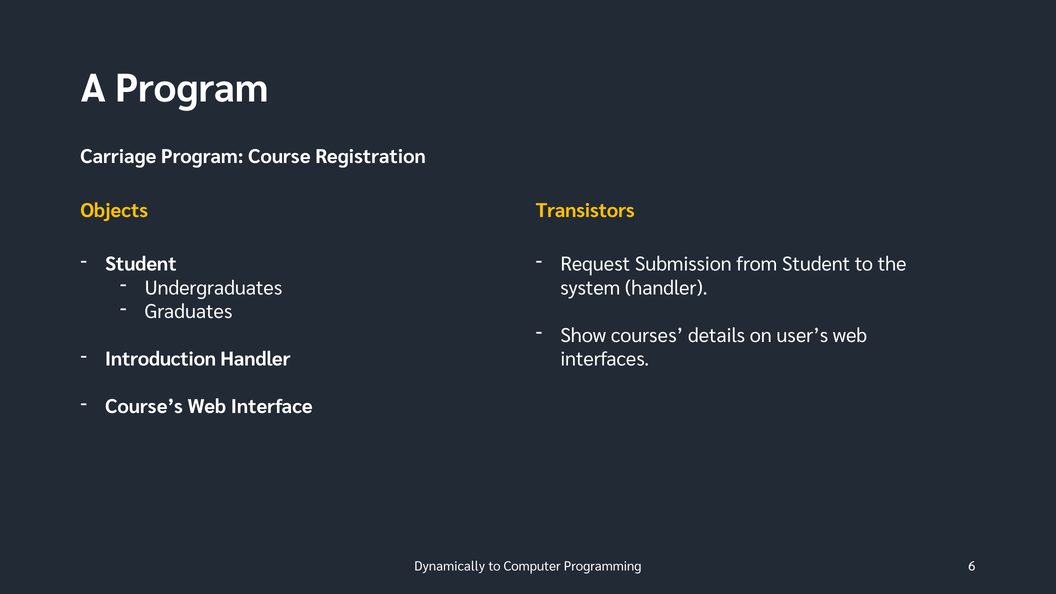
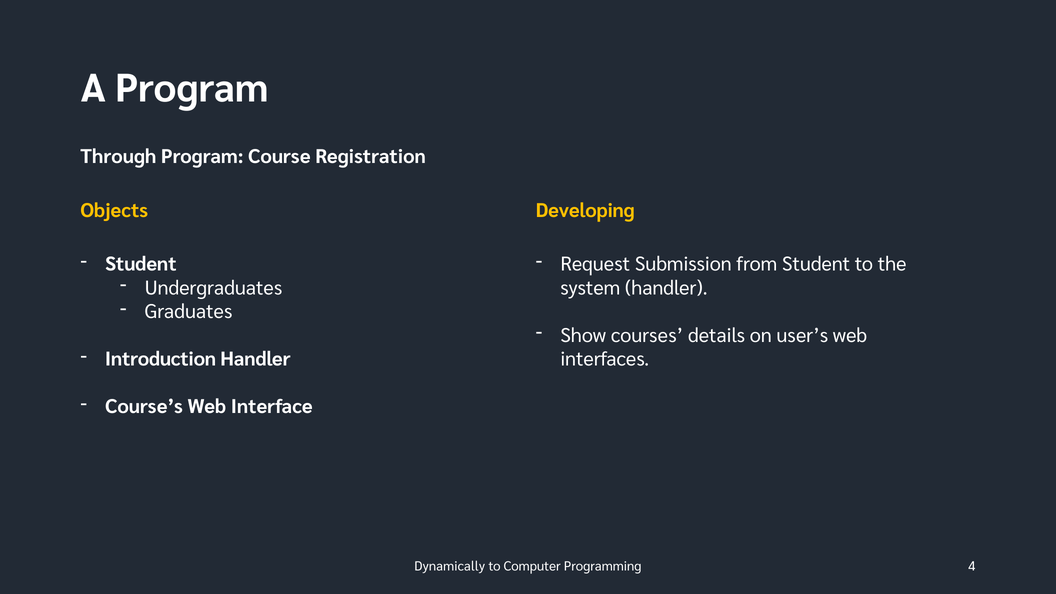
Carriage: Carriage -> Through
Transistors: Transistors -> Developing
6: 6 -> 4
